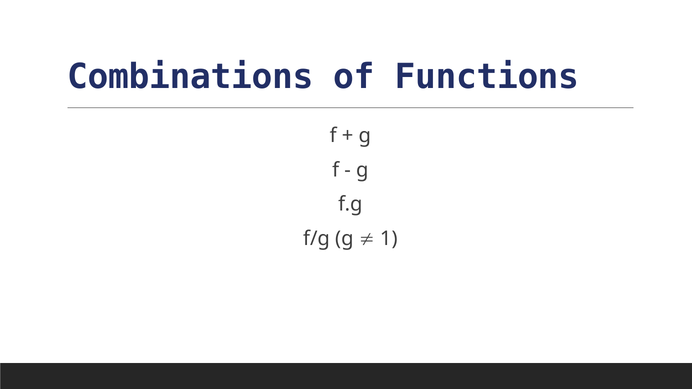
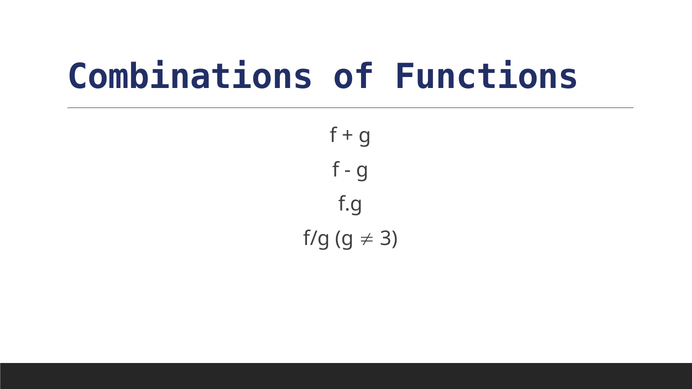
1: 1 -> 3
